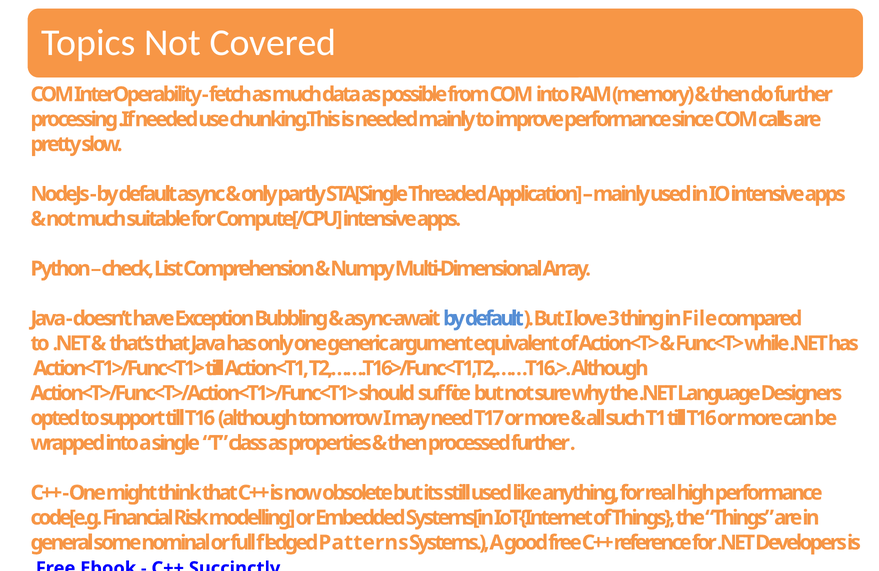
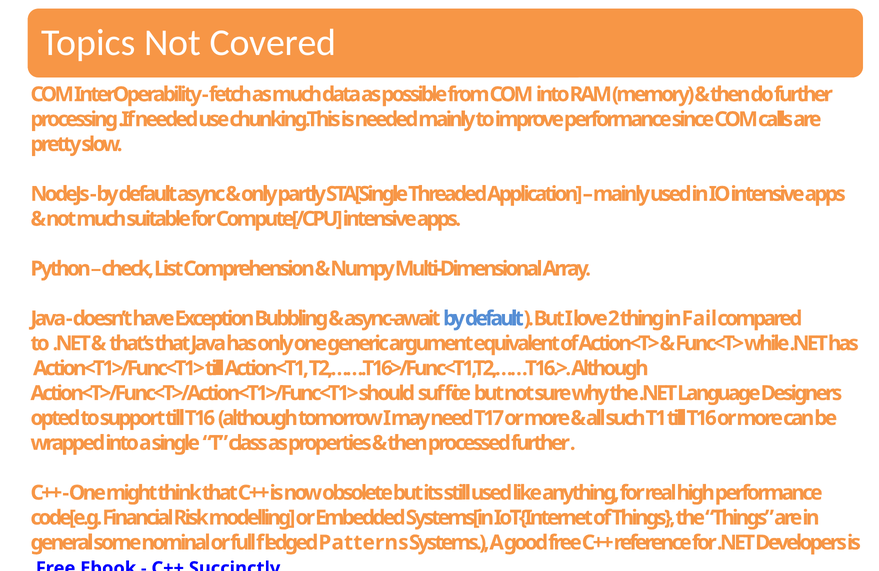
3: 3 -> 2
File: File -> Fail
